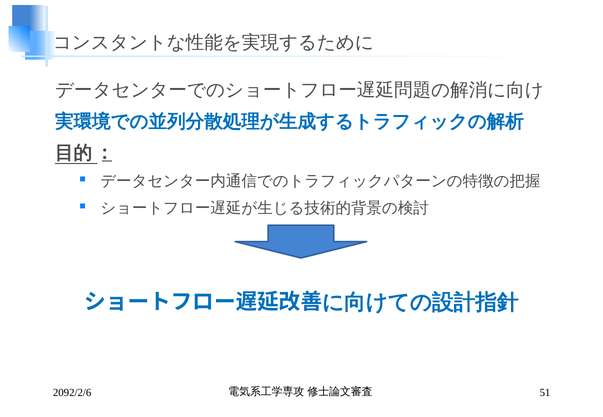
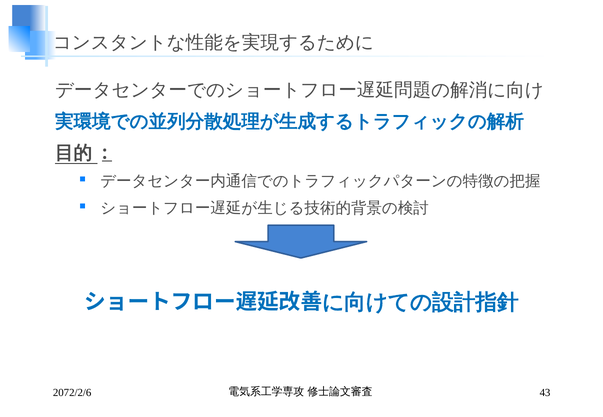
2092/2/6: 2092/2/6 -> 2072/2/6
51: 51 -> 43
